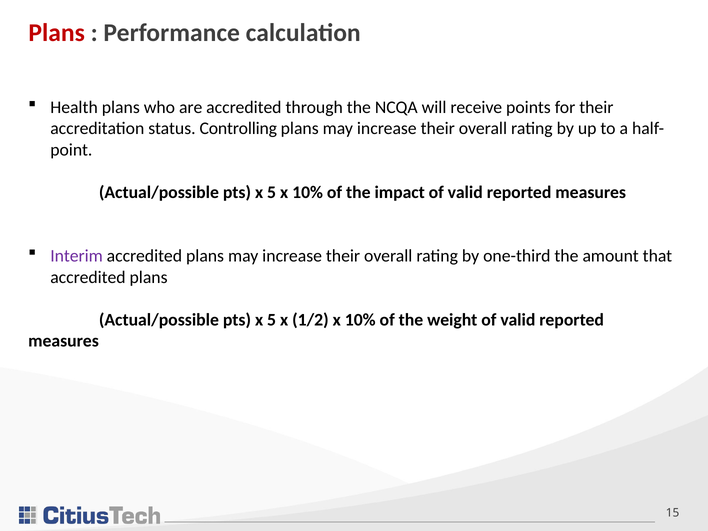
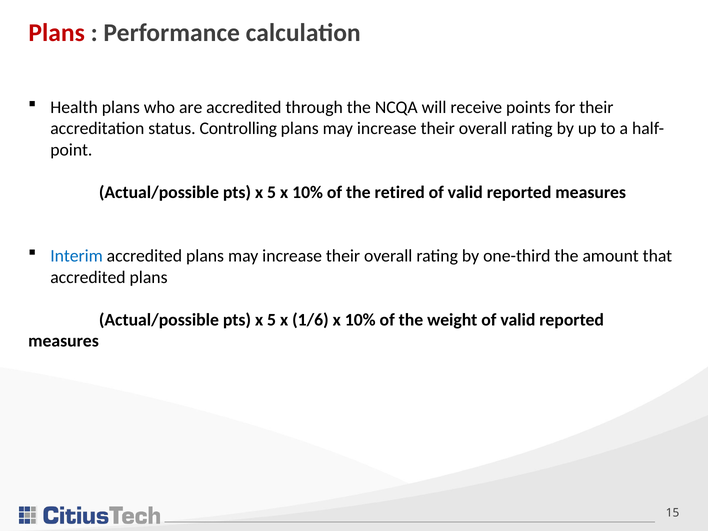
impact: impact -> retired
Interim colour: purple -> blue
1/2: 1/2 -> 1/6
